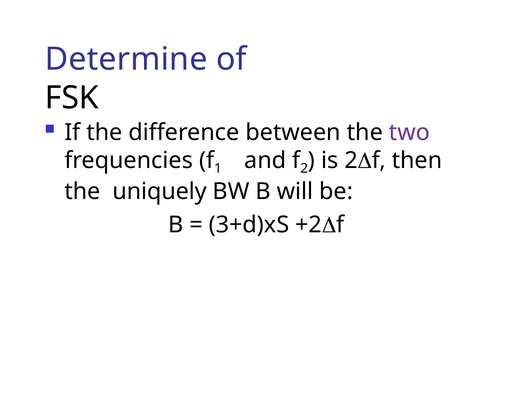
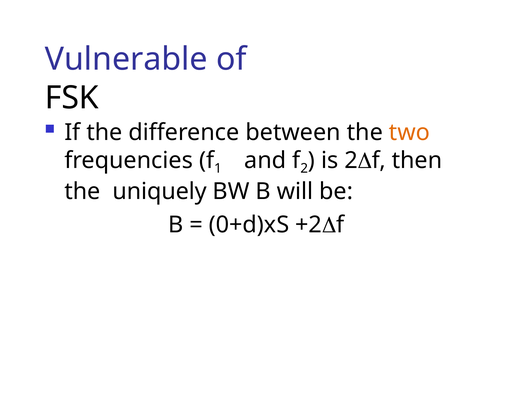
Determine: Determine -> Vulnerable
two colour: purple -> orange
3+d)xS: 3+d)xS -> 0+d)xS
